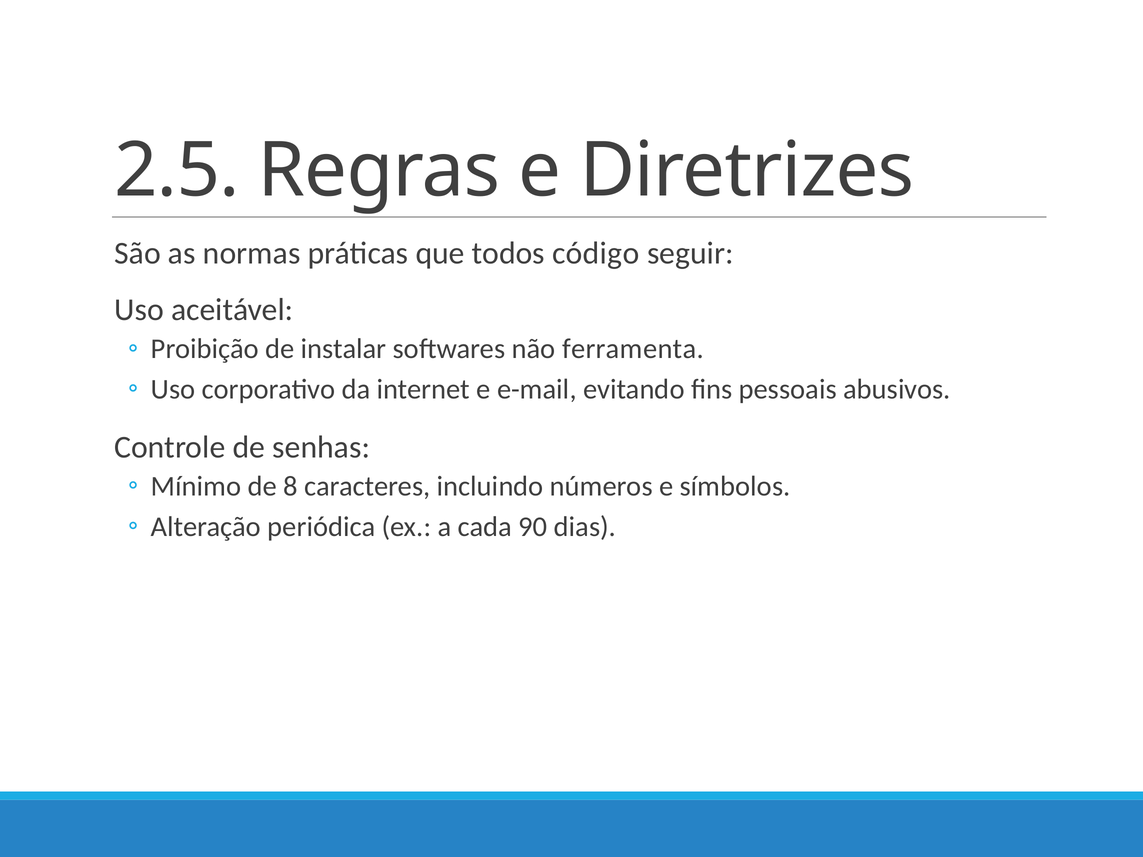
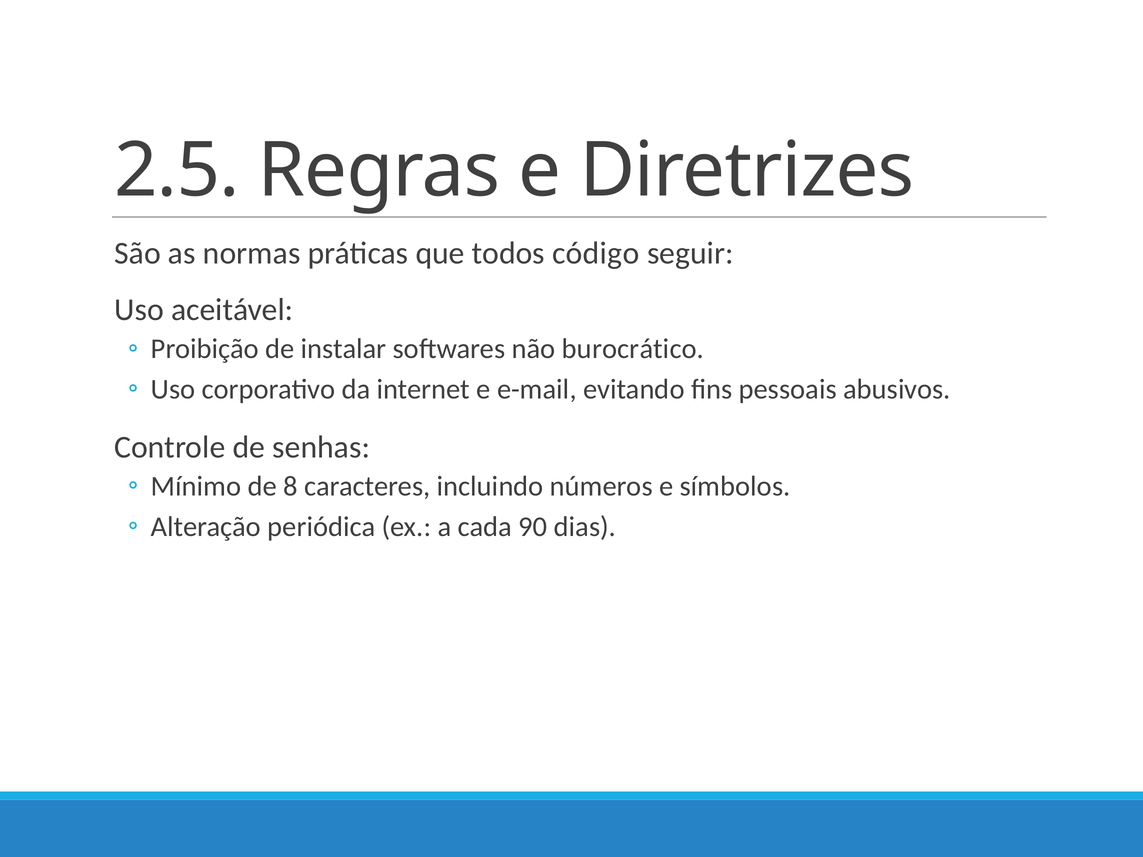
ferramenta: ferramenta -> burocrático
